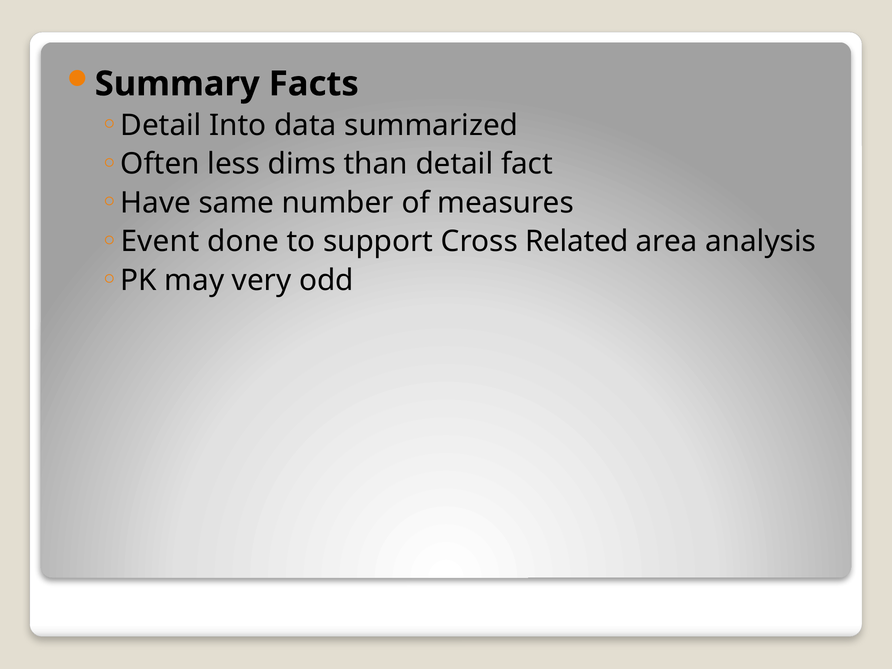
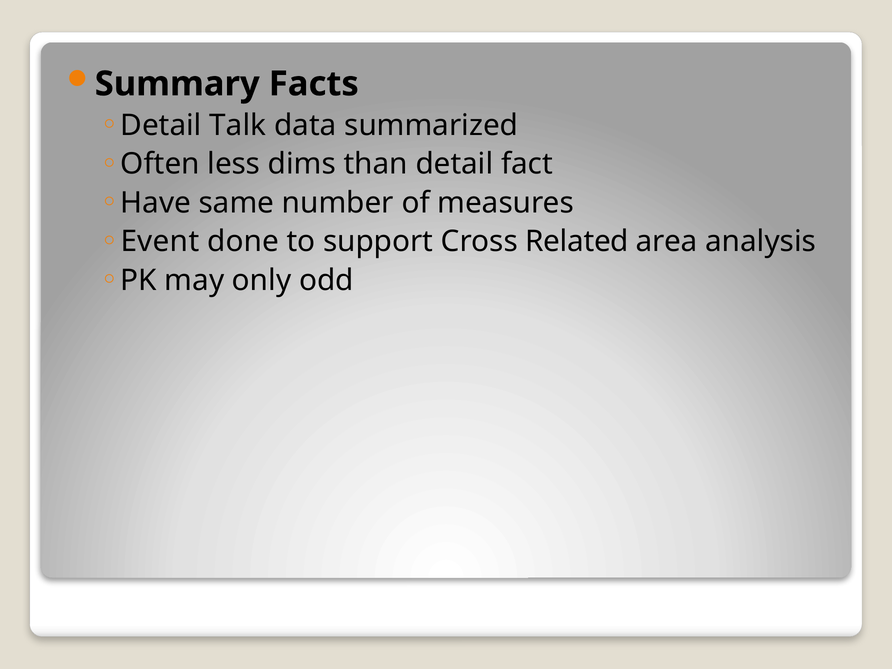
Into: Into -> Talk
very: very -> only
